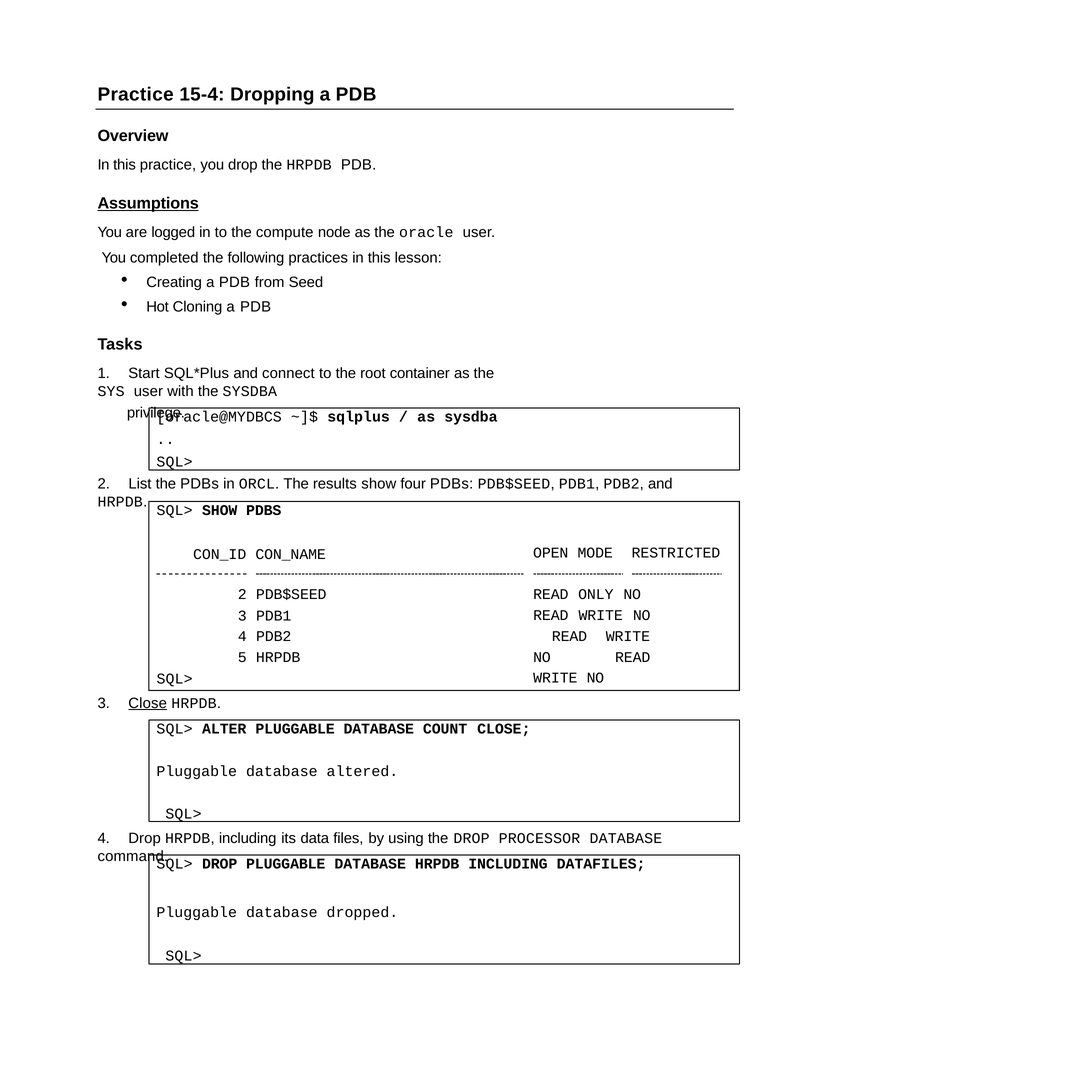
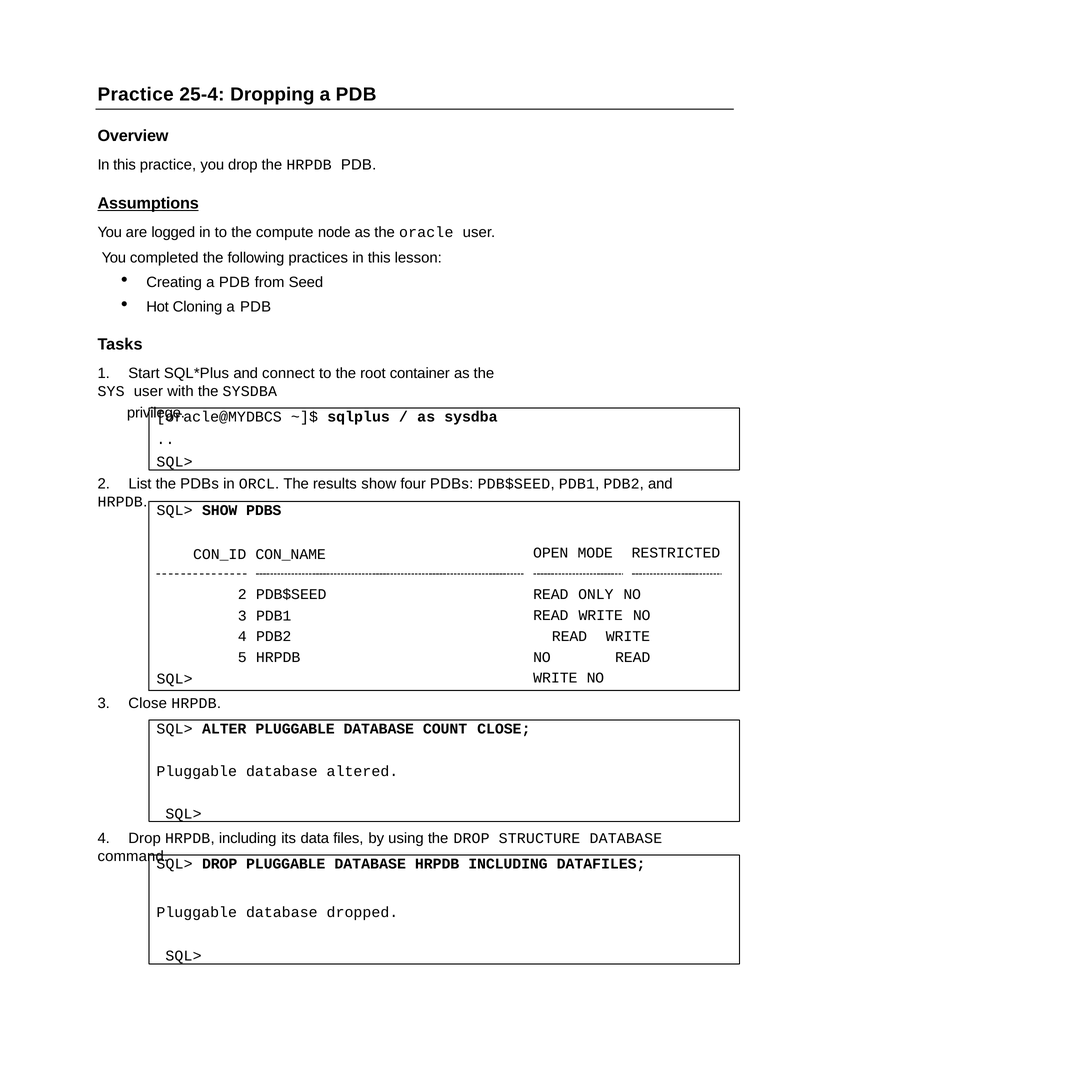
15-4: 15-4 -> 25-4
Close at (148, 703) underline: present -> none
PROCESSOR: PROCESSOR -> STRUCTURE
